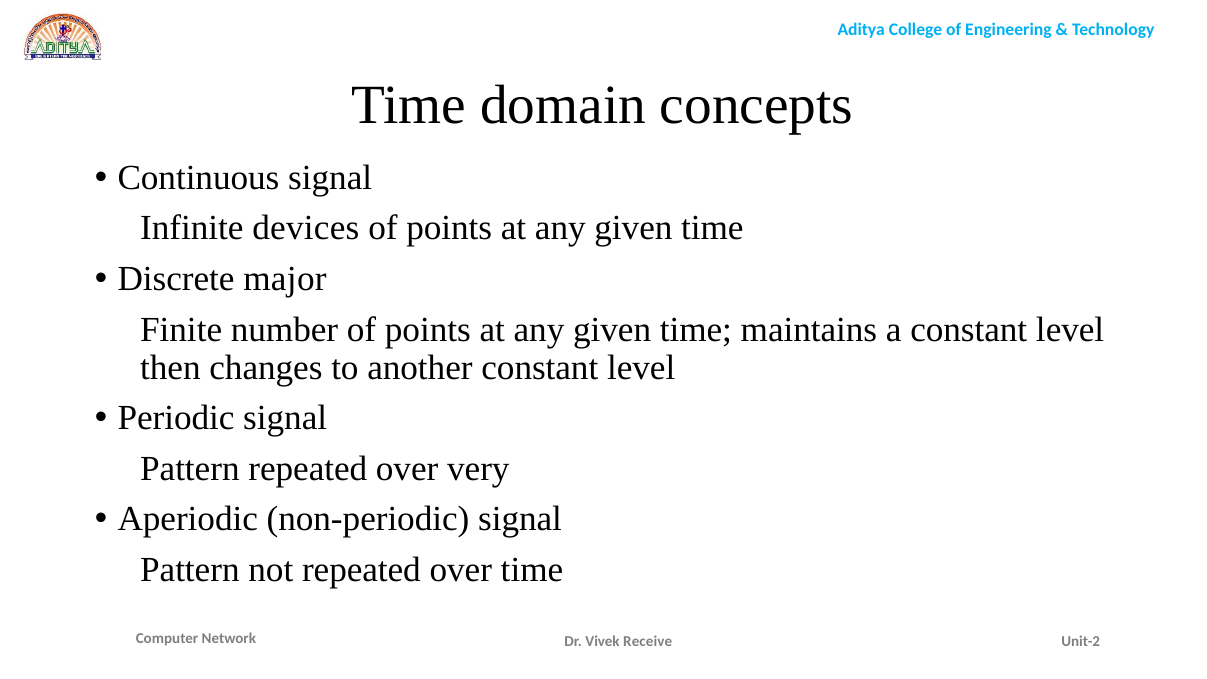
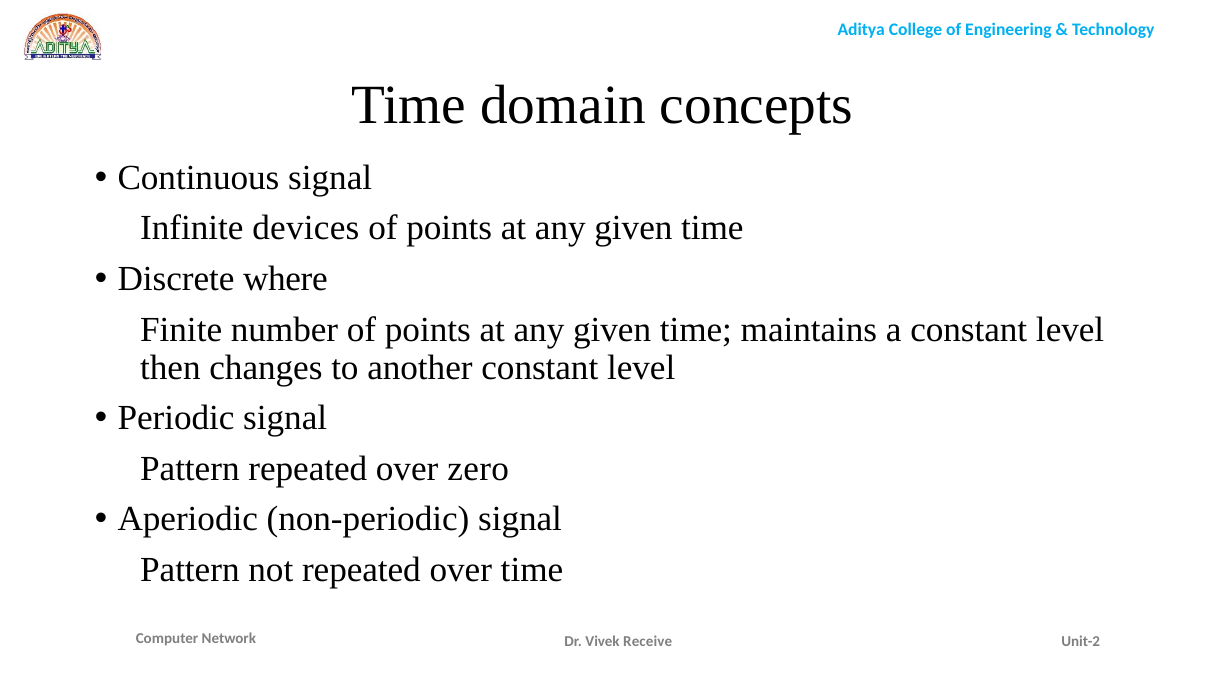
major: major -> where
very: very -> zero
